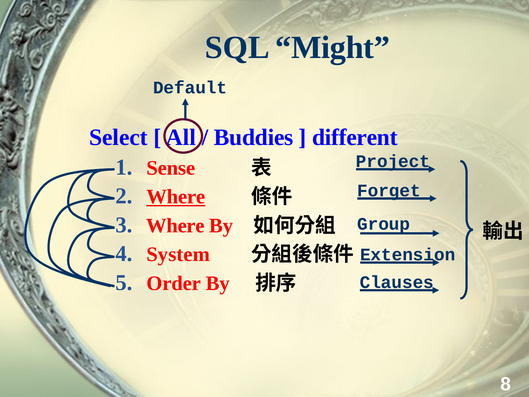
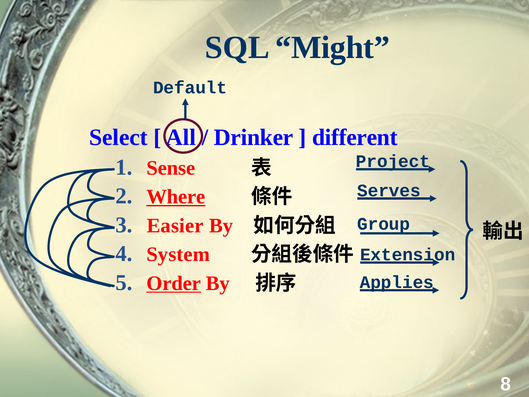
Buddies: Buddies -> Drinker
Forget: Forget -> Serves
Where at (175, 225): Where -> Easier
Order underline: none -> present
Clauses: Clauses -> Applies
